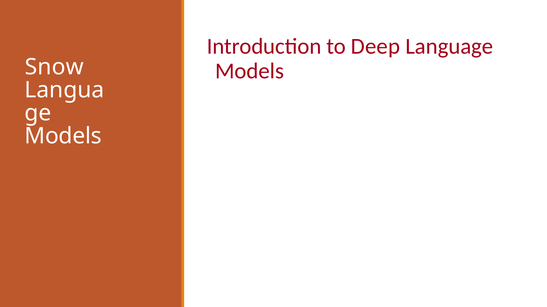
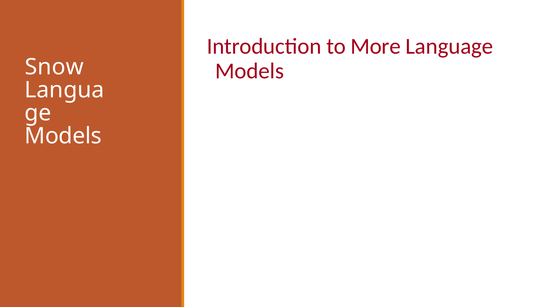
Deep: Deep -> More
